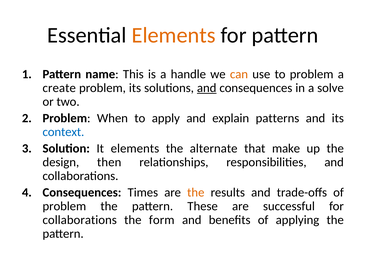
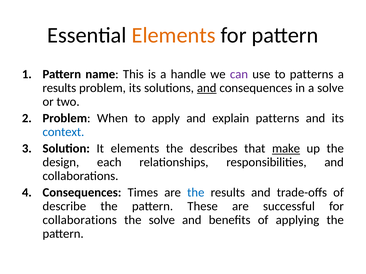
can colour: orange -> purple
to problem: problem -> patterns
create at (59, 88): create -> results
alternate: alternate -> describes
make underline: none -> present
then: then -> each
the at (196, 193) colour: orange -> blue
problem at (64, 207): problem -> describe
the form: form -> solve
